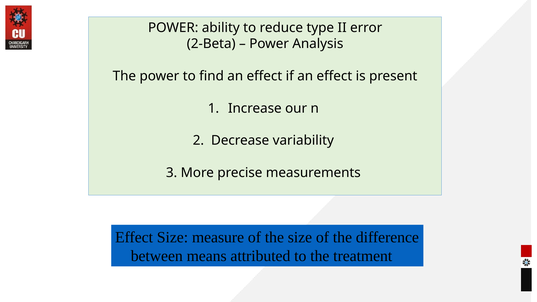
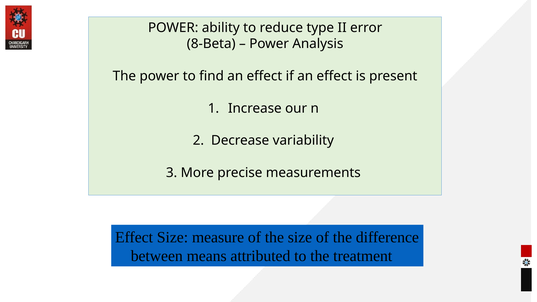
2-Beta: 2-Beta -> 8-Beta
